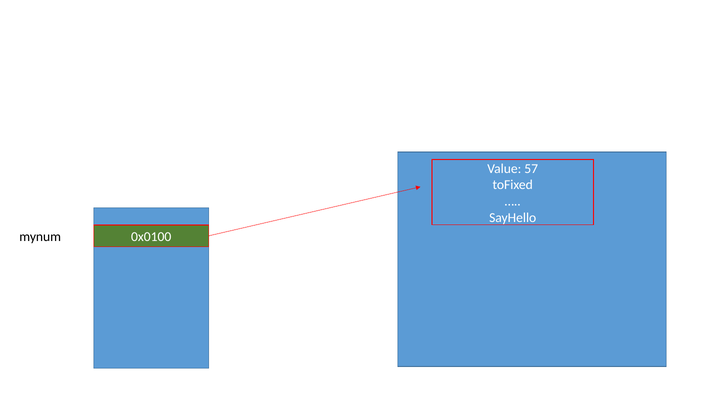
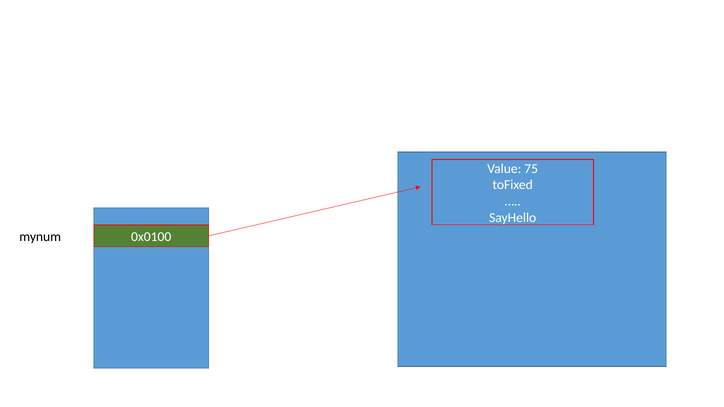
57: 57 -> 75
